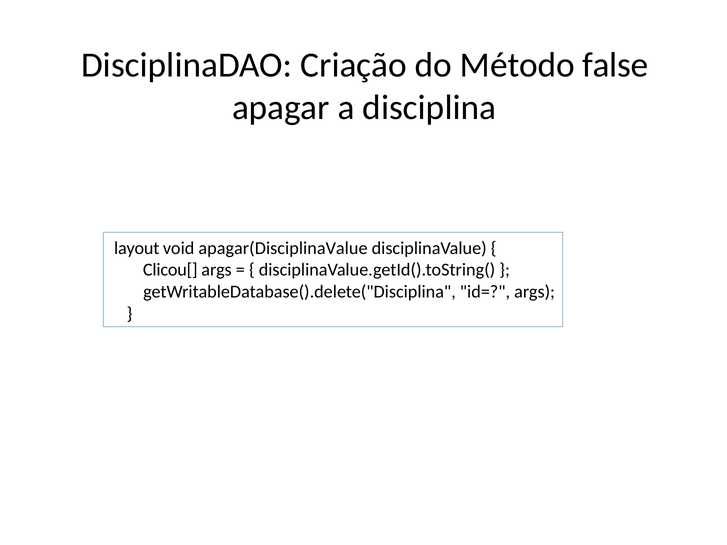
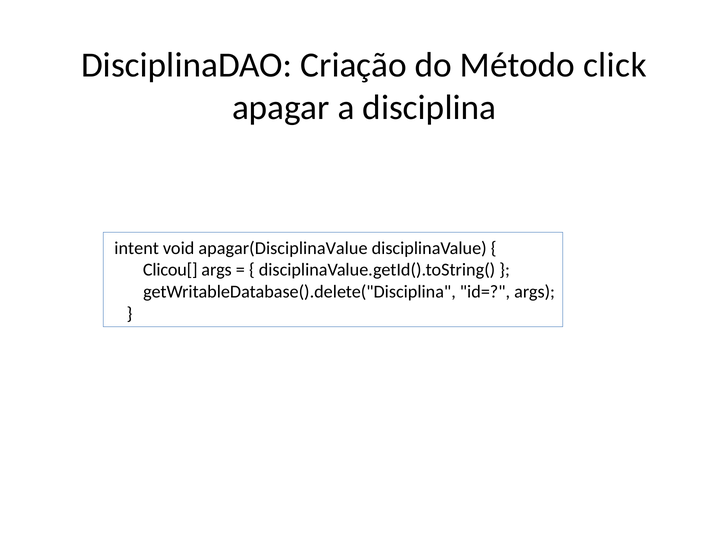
false: false -> click
layout: layout -> intent
